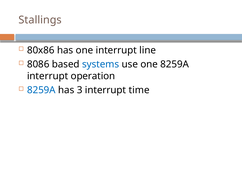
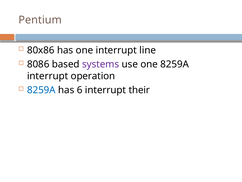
Stallings: Stallings -> Pentium
systems colour: blue -> purple
3: 3 -> 6
time: time -> their
